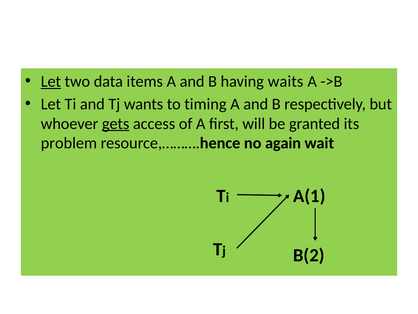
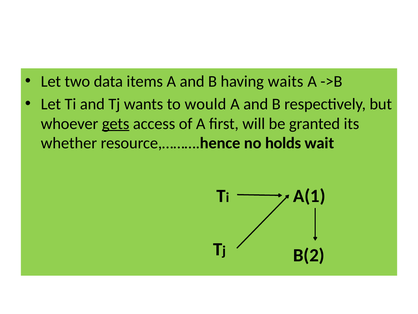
Let at (51, 81) underline: present -> none
timing: timing -> would
problem: problem -> whether
again: again -> holds
